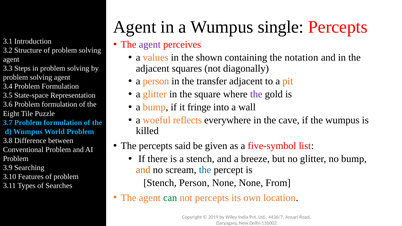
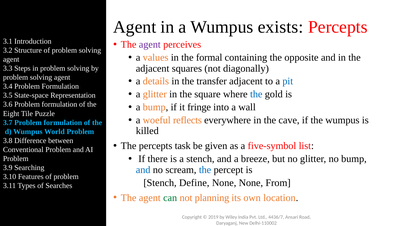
single: single -> exists
shown: shown -> formal
notation: notation -> opposite
a person: person -> details
pit colour: orange -> blue
the at (256, 94) colour: purple -> blue
said: said -> task
and at (143, 170) colour: orange -> blue
Stench Person: Person -> Define
not percepts: percepts -> planning
